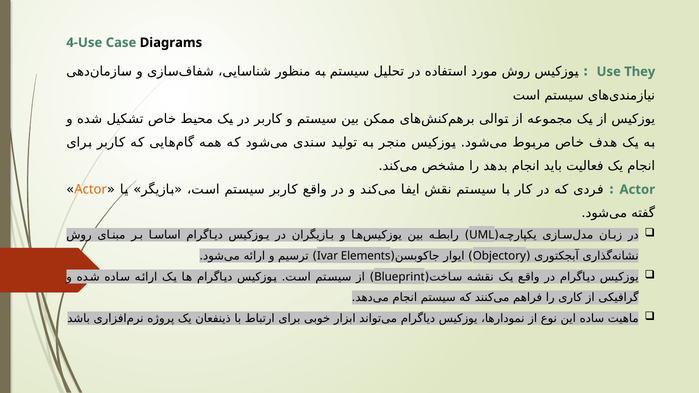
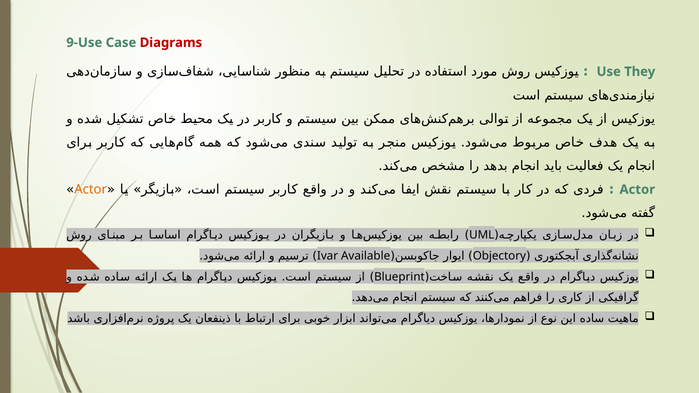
4-Use: 4-Use -> 9-Use
Diagrams colour: black -> red
Elements: Elements -> Available
